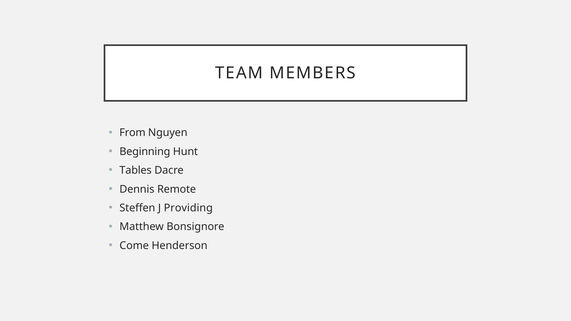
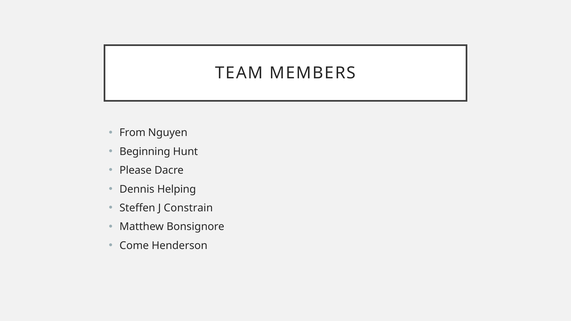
Tables: Tables -> Please
Remote: Remote -> Helping
Providing: Providing -> Constrain
